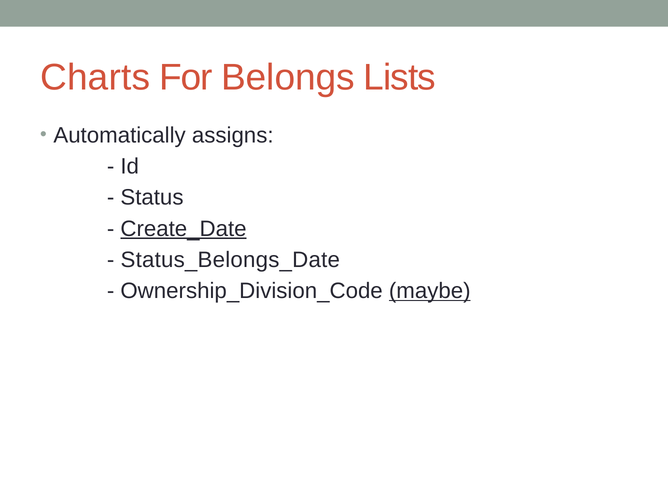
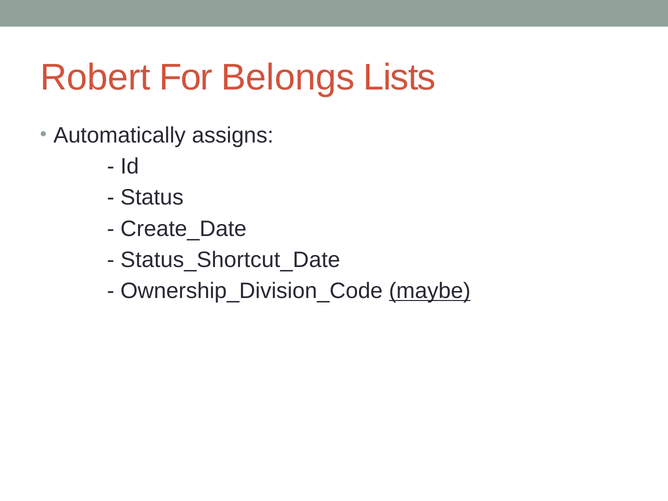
Charts: Charts -> Robert
Create_Date underline: present -> none
Status_Belongs_Date: Status_Belongs_Date -> Status_Shortcut_Date
